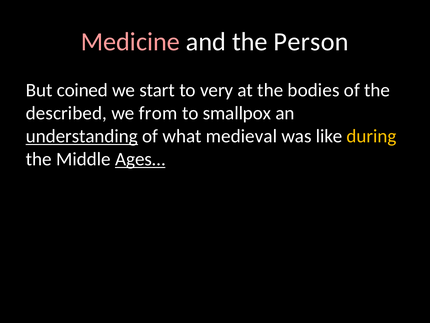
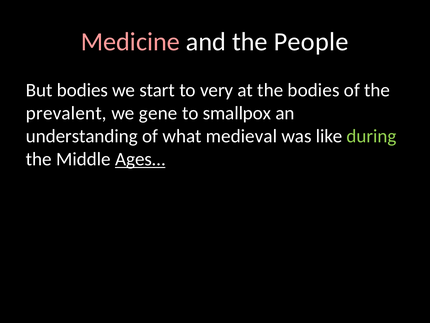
Person: Person -> People
But coined: coined -> bodies
described: described -> prevalent
from: from -> gene
understanding underline: present -> none
during colour: yellow -> light green
